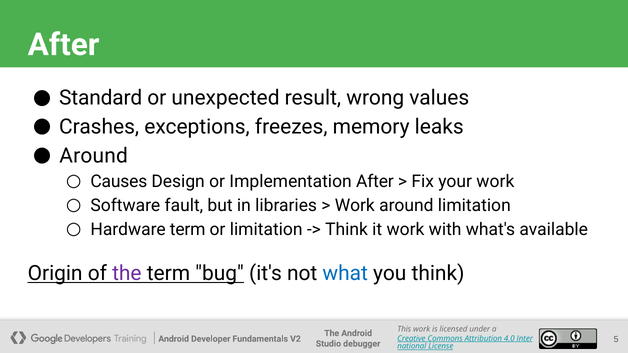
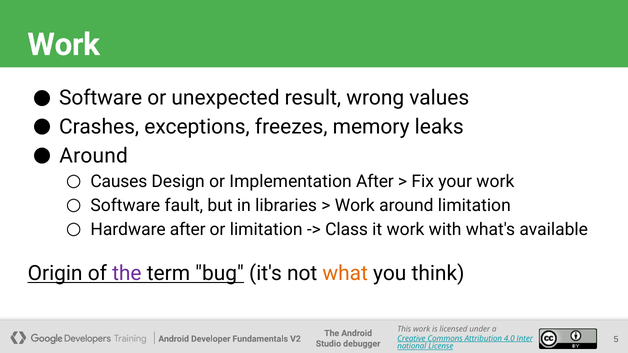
After at (63, 45): After -> Work
Standard at (101, 98): Standard -> Software
Hardware term: term -> after
Think at (347, 230): Think -> Class
what colour: blue -> orange
